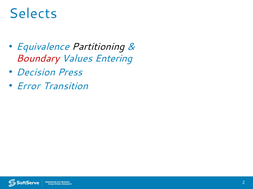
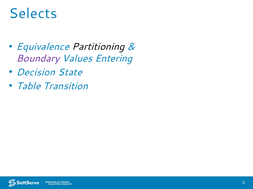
Boundary colour: red -> purple
Press: Press -> State
Error: Error -> Table
